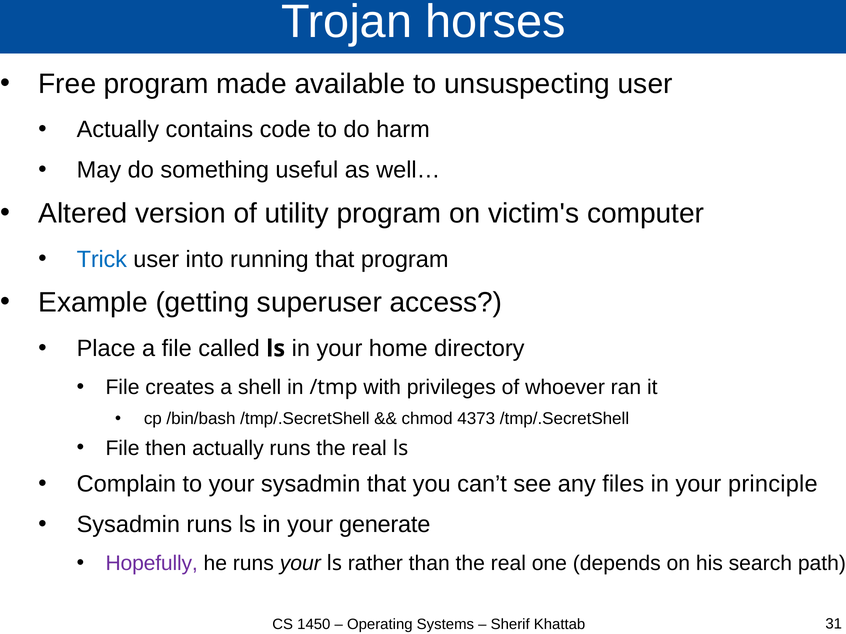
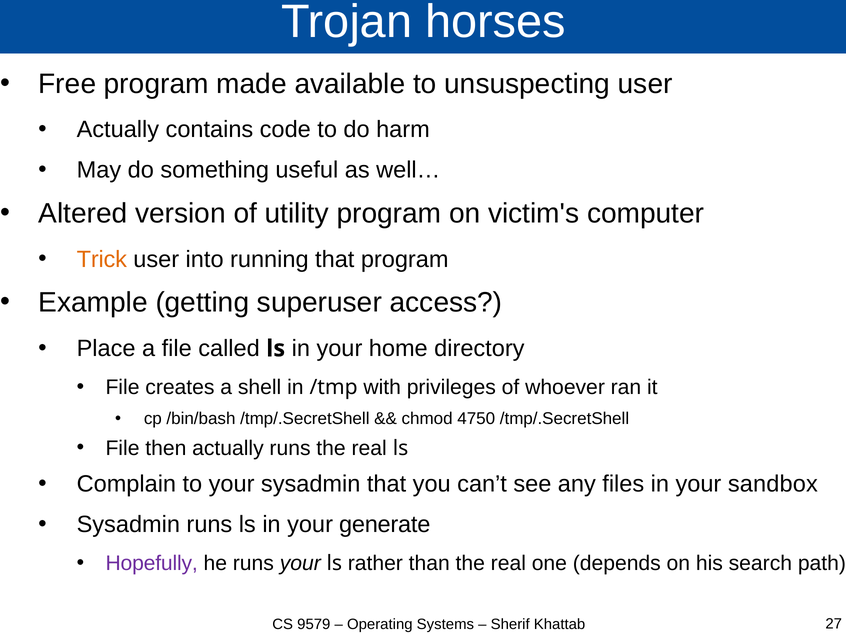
Trick colour: blue -> orange
4373: 4373 -> 4750
principle: principle -> sandbox
1450: 1450 -> 9579
31: 31 -> 27
